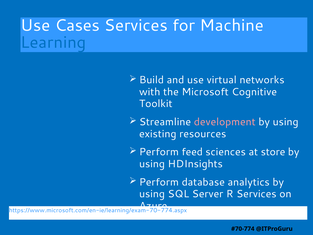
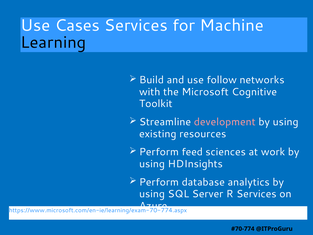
Learning colour: blue -> black
virtual: virtual -> follow
store: store -> work
